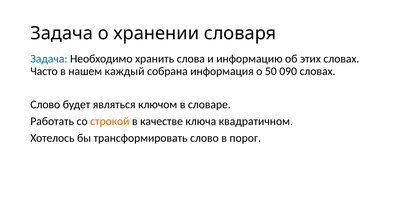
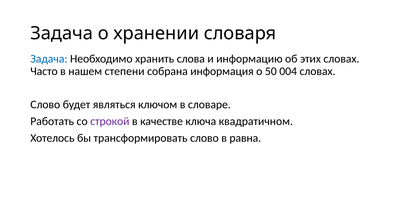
каждый: каждый -> степени
090: 090 -> 004
строкой colour: orange -> purple
порог: порог -> равна
